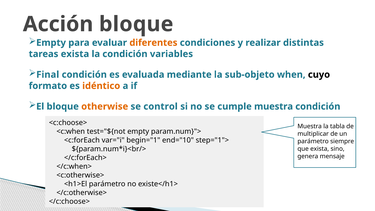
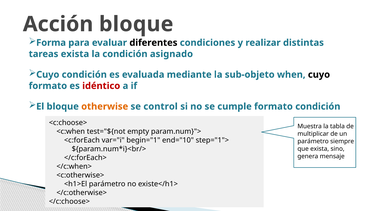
Empty at (51, 43): Empty -> Forma
diferentes colour: orange -> black
variables: variables -> asignado
Final at (48, 75): Final -> Cuyo
idéntico colour: orange -> red
cumple muestra: muestra -> formato
